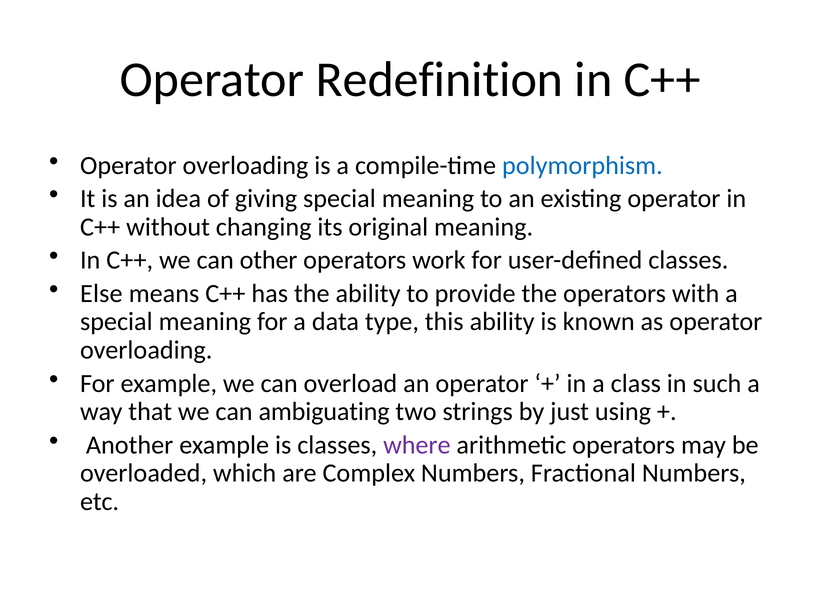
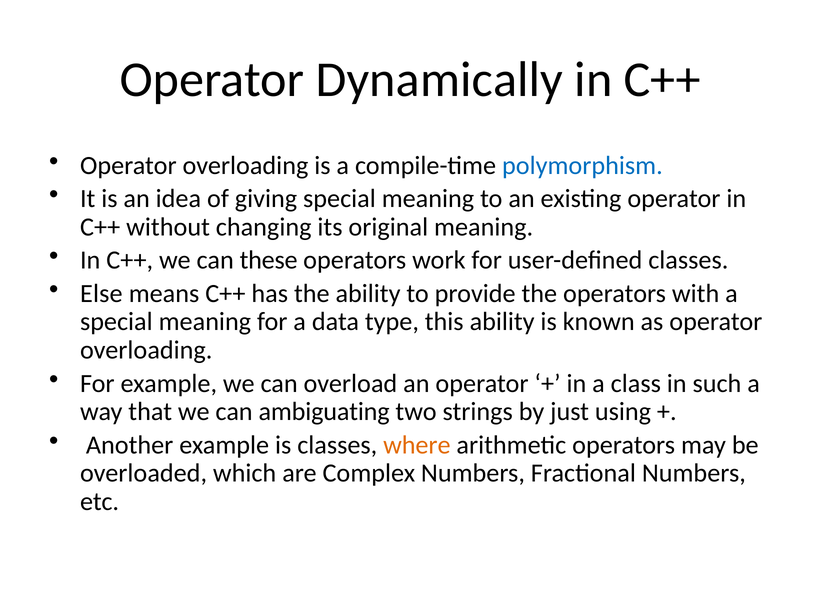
Redefinition: Redefinition -> Dynamically
other: other -> these
where colour: purple -> orange
